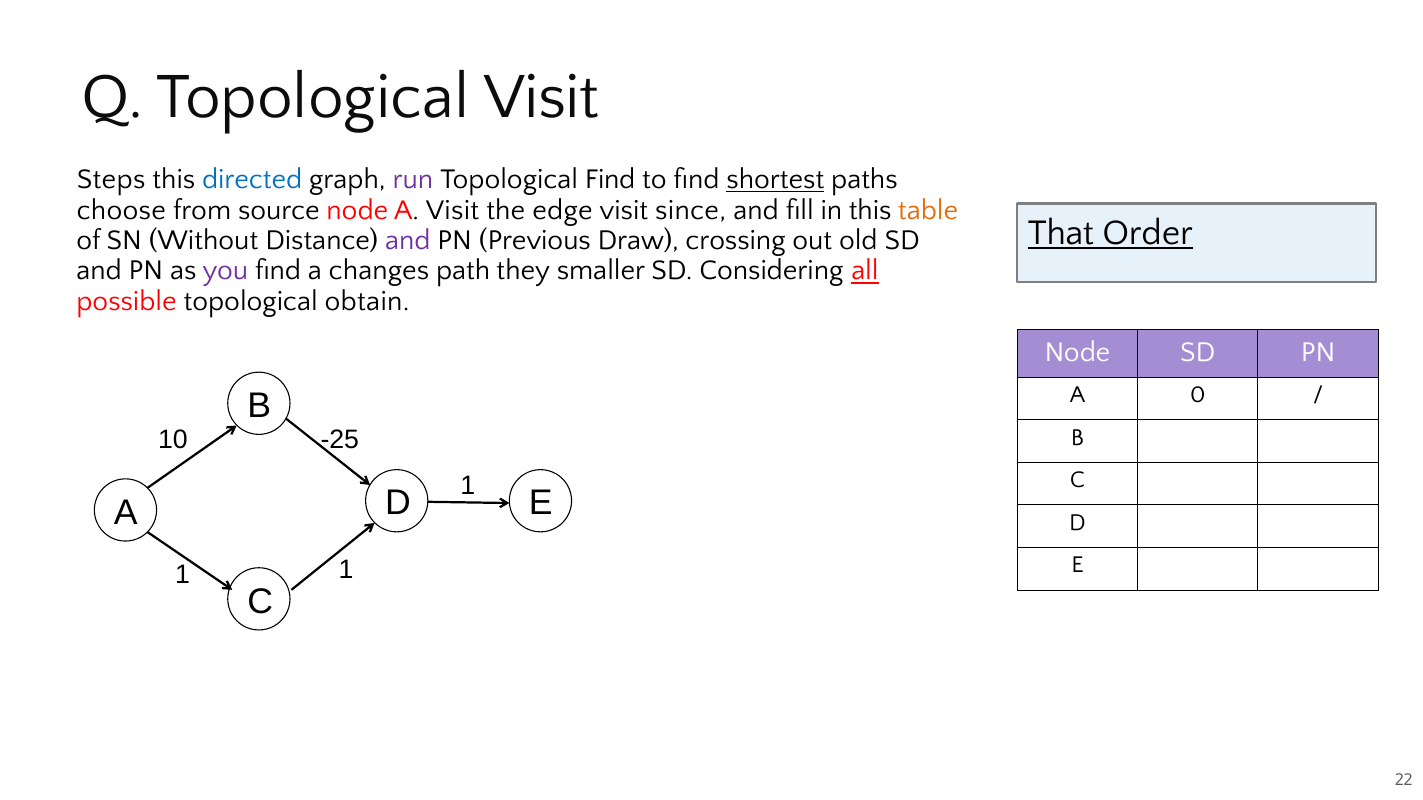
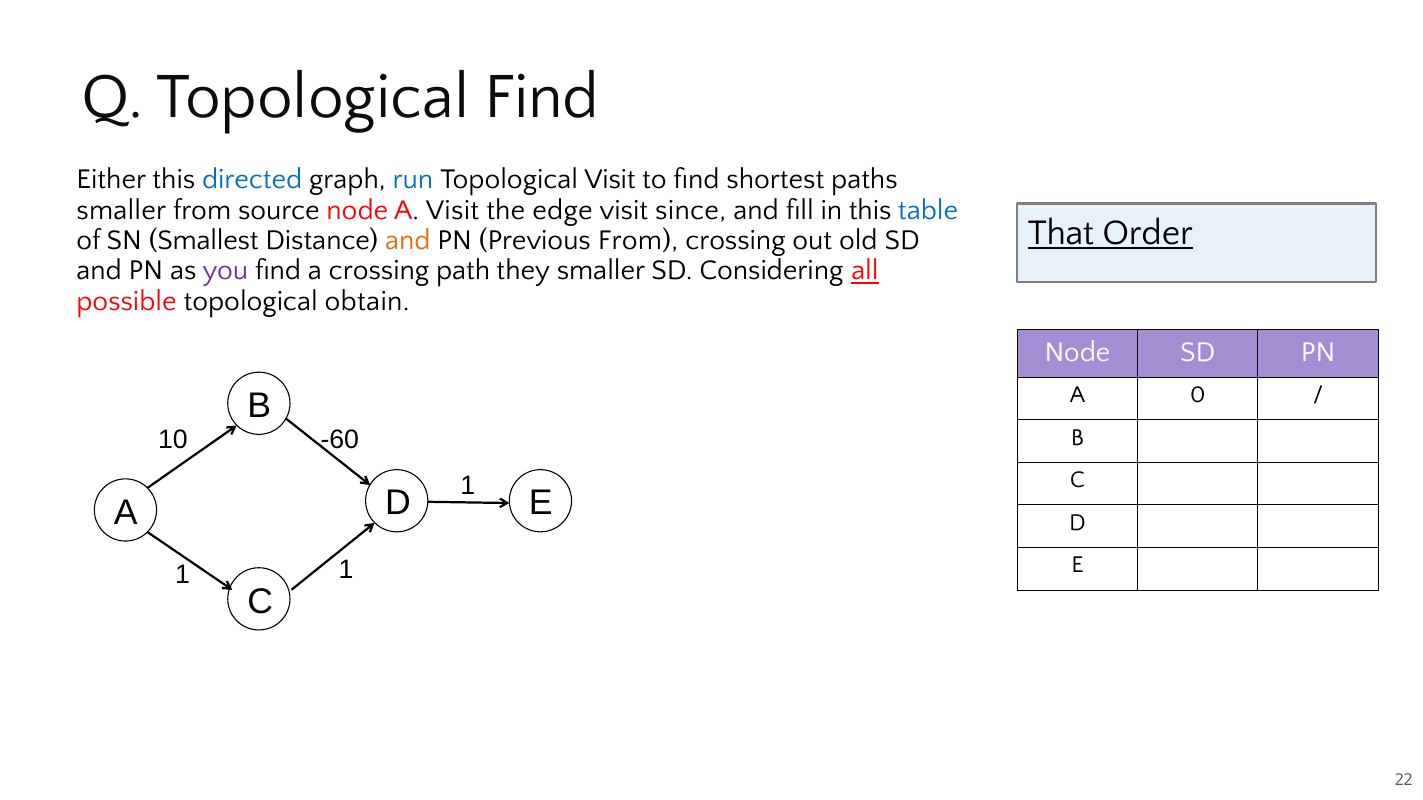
Topological Visit: Visit -> Find
Steps: Steps -> Either
run colour: purple -> blue
Topological Find: Find -> Visit
shortest underline: present -> none
choose at (121, 210): choose -> smaller
table colour: orange -> blue
Without: Without -> Smallest
and at (408, 240) colour: purple -> orange
Previous Draw: Draw -> From
a changes: changes -> crossing
-25: -25 -> -60
